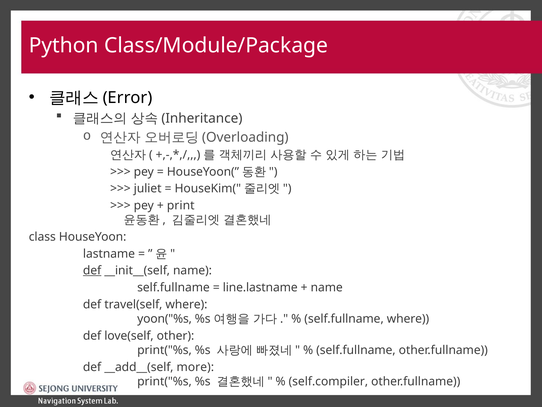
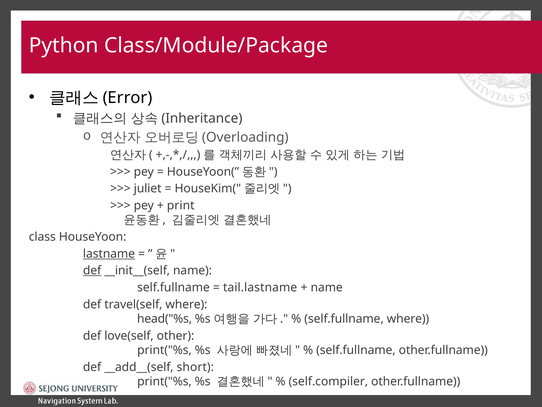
lastname underline: none -> present
line.lastname: line.lastname -> tail.lastname
yoon("%s: yoon("%s -> head("%s
more: more -> short
